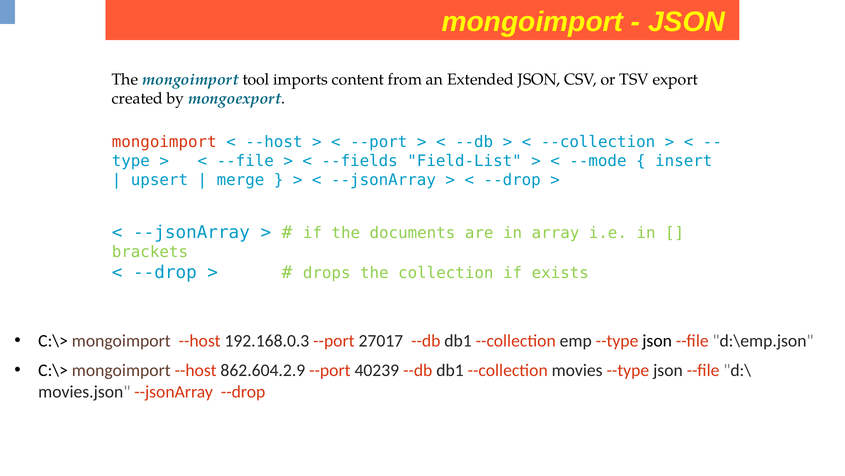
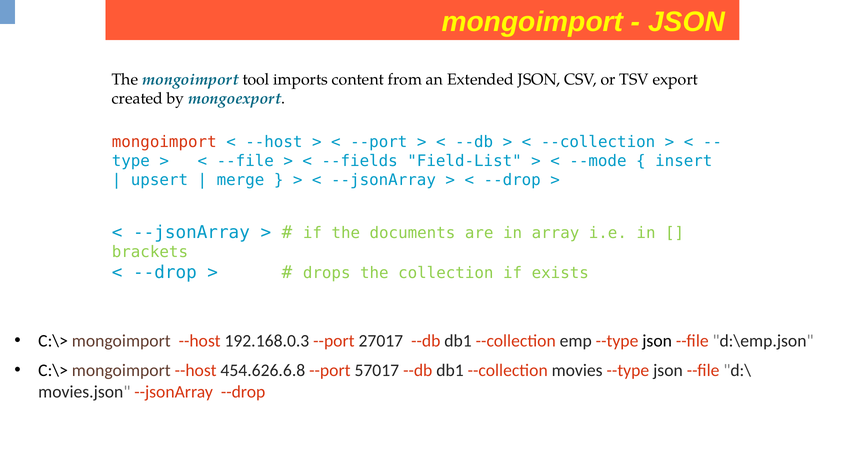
862.604.2.9: 862.604.2.9 -> 454.626.6.8
40239: 40239 -> 57017
